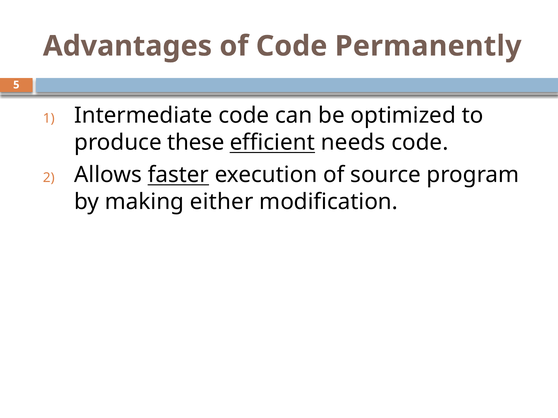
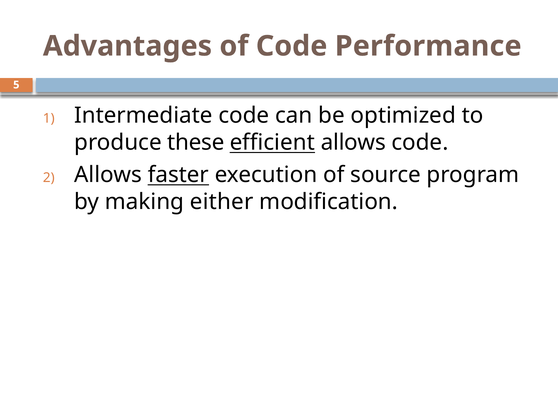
Permanently: Permanently -> Performance
efficient needs: needs -> allows
